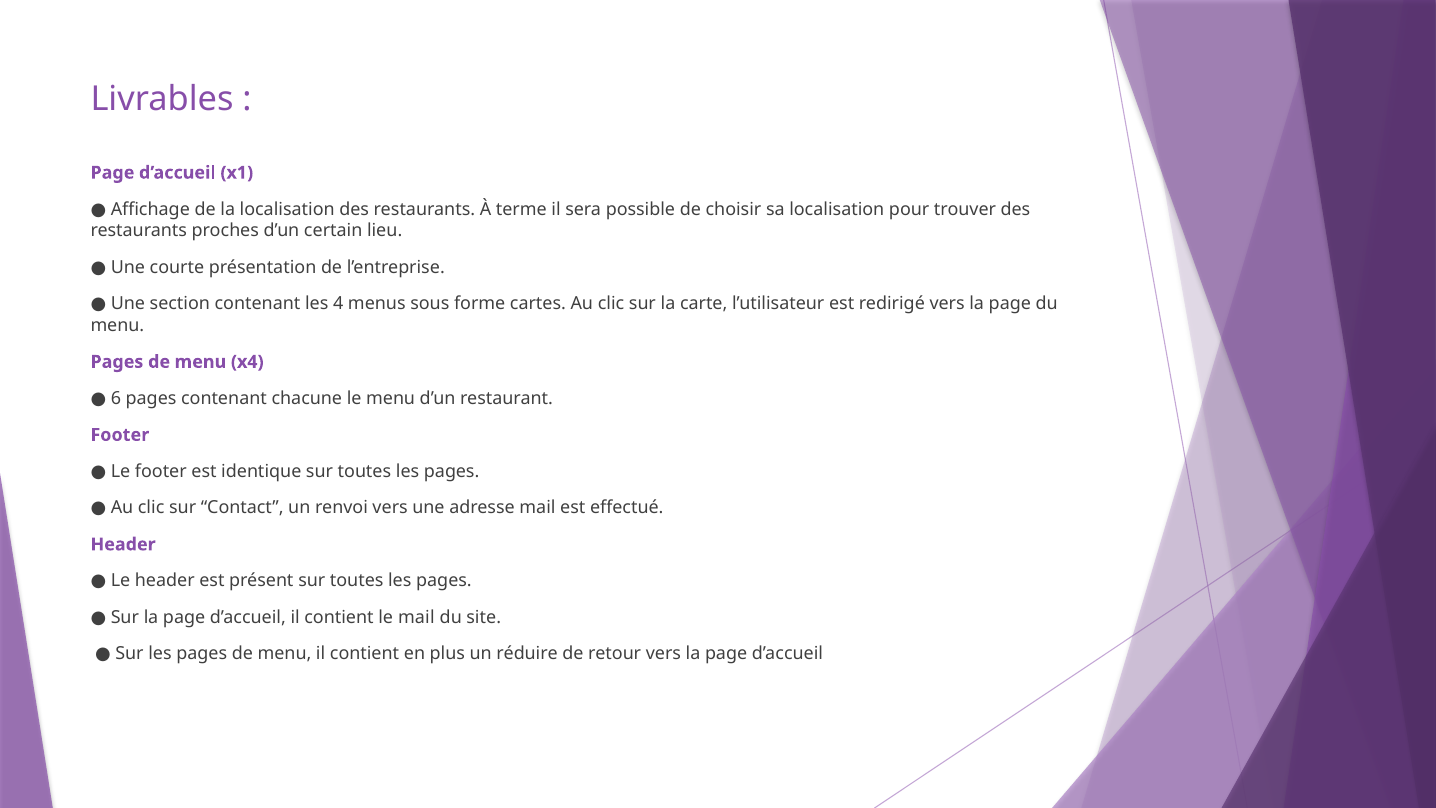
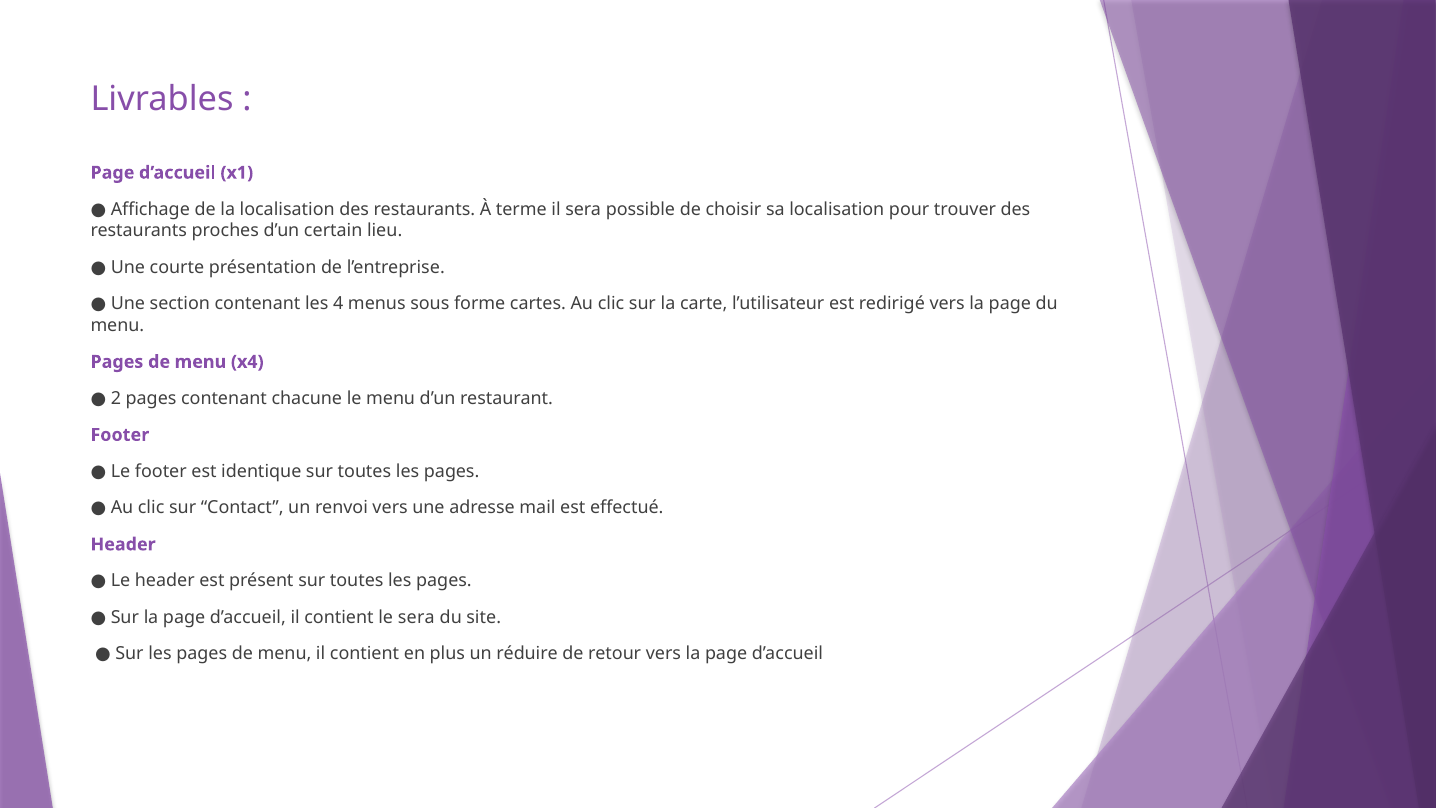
6: 6 -> 2
le mail: mail -> sera
